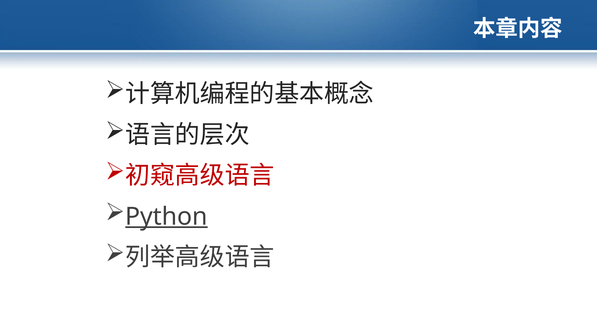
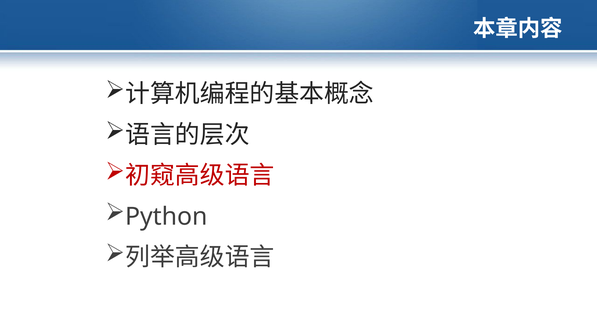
Python underline: present -> none
